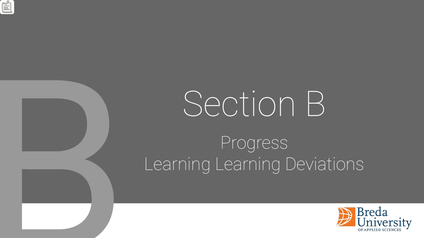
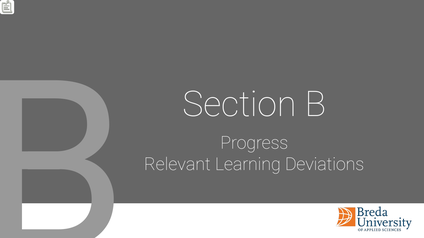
Learning at (177, 165): Learning -> Relevant
